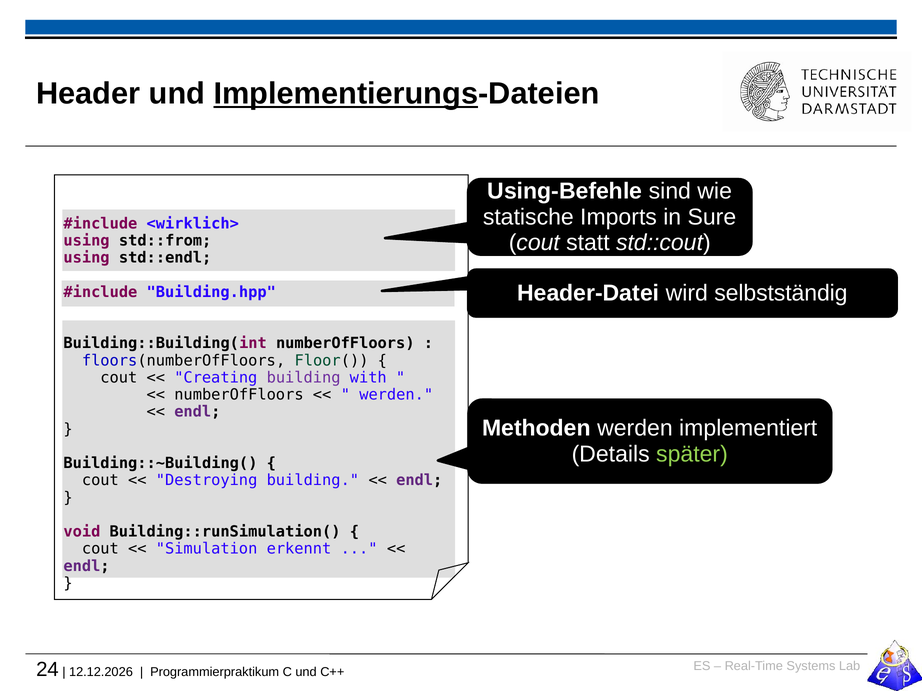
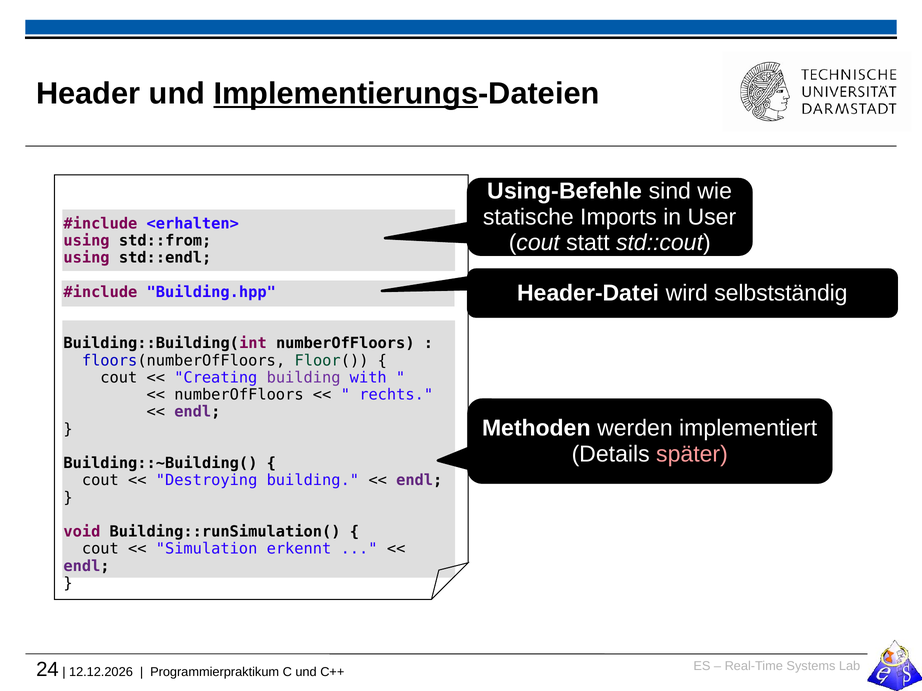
Sure: Sure -> User
<wirklich>: <wirklich> -> <erhalten>
werden at (396, 395): werden -> rechts
später colour: light green -> pink
